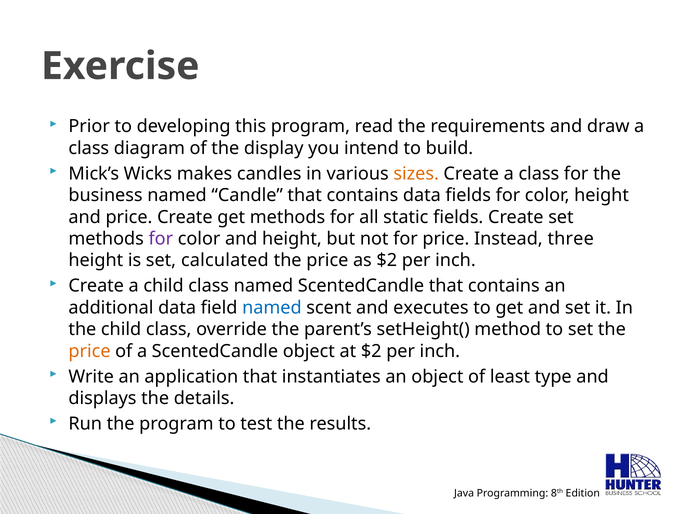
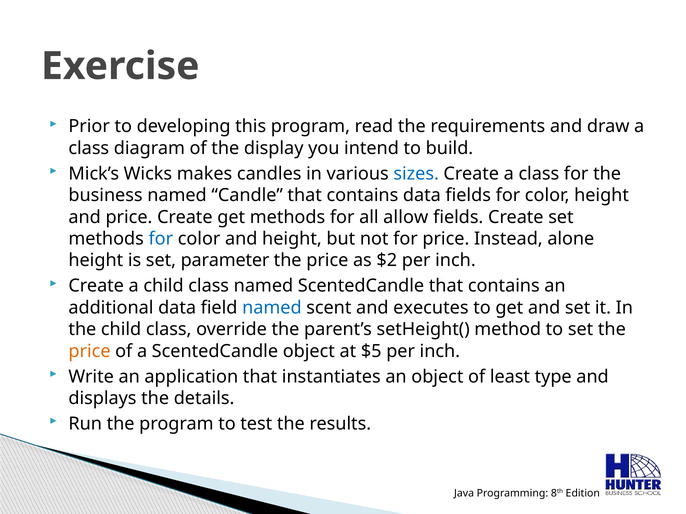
sizes colour: orange -> blue
static: static -> allow
for at (161, 239) colour: purple -> blue
three: three -> alone
calculated: calculated -> parameter
at $2: $2 -> $5
